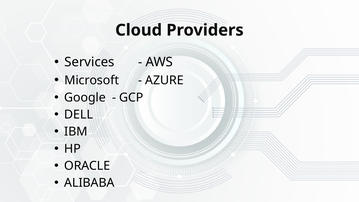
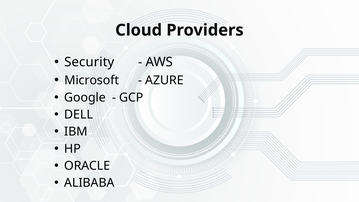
Services: Services -> Security
